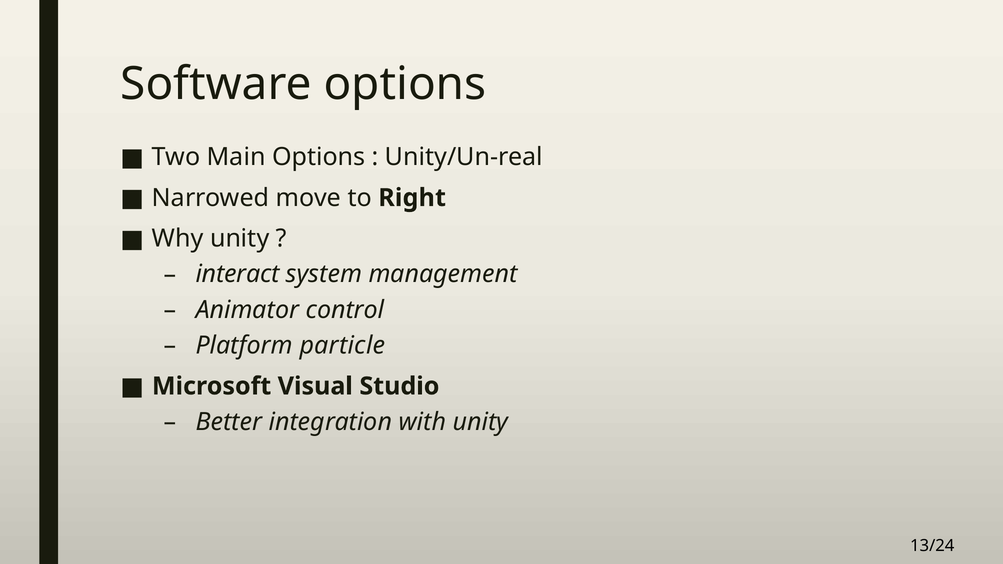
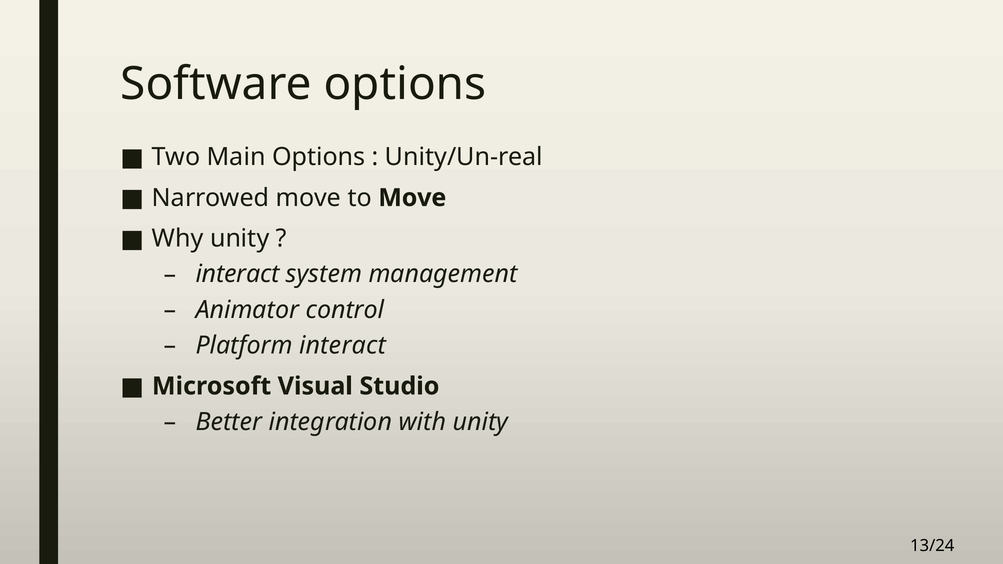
to Right: Right -> Move
Platform particle: particle -> interact
